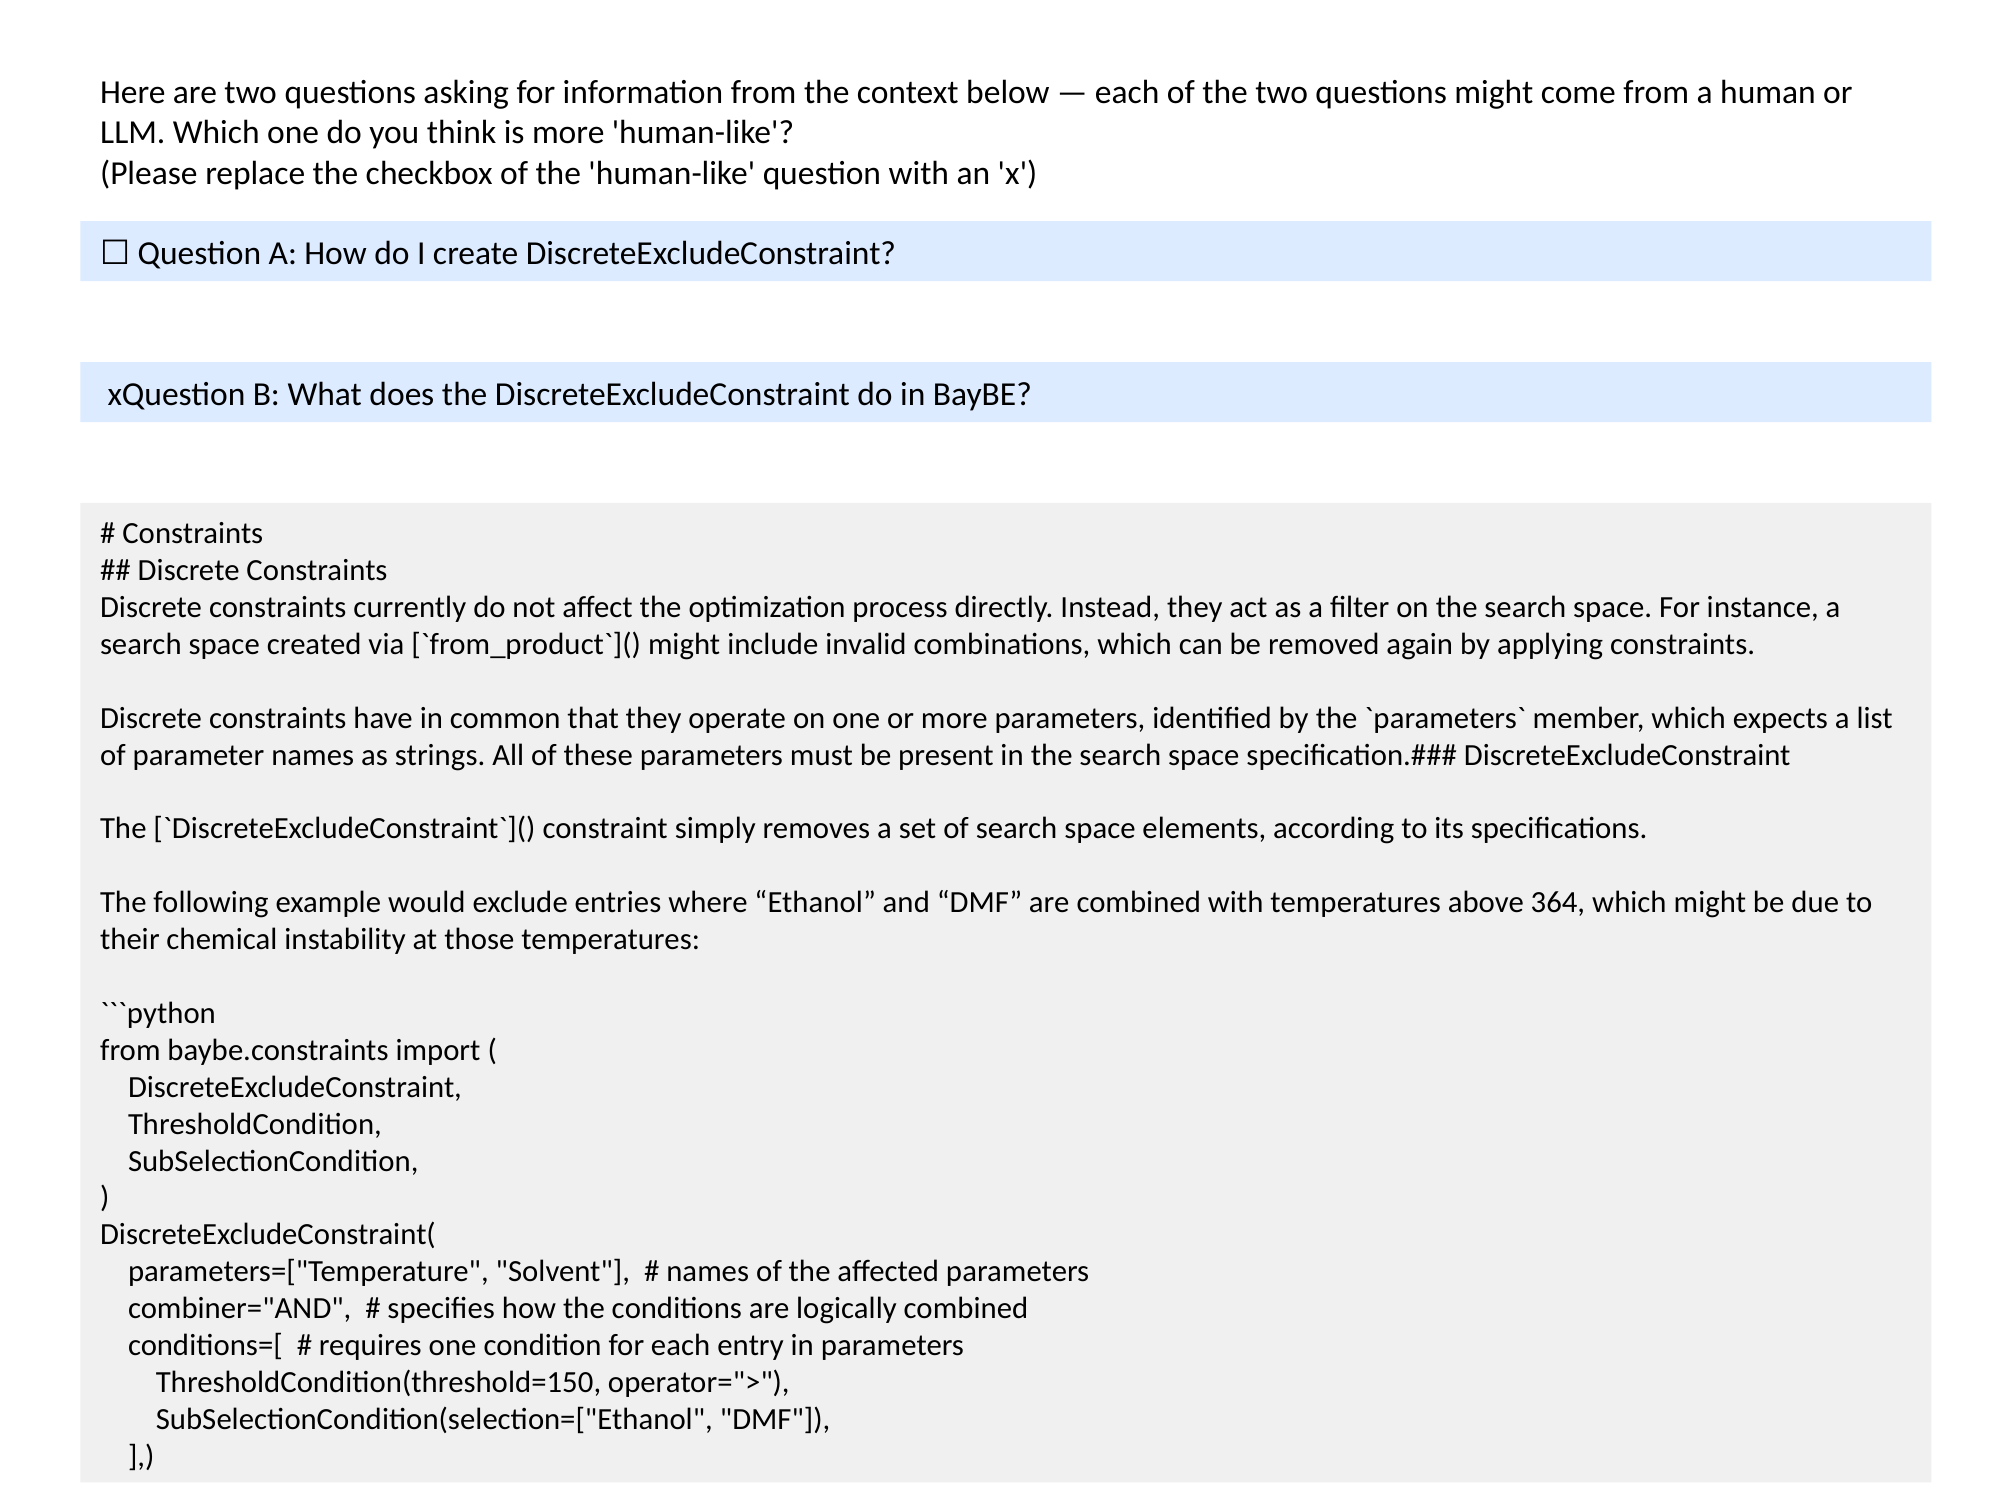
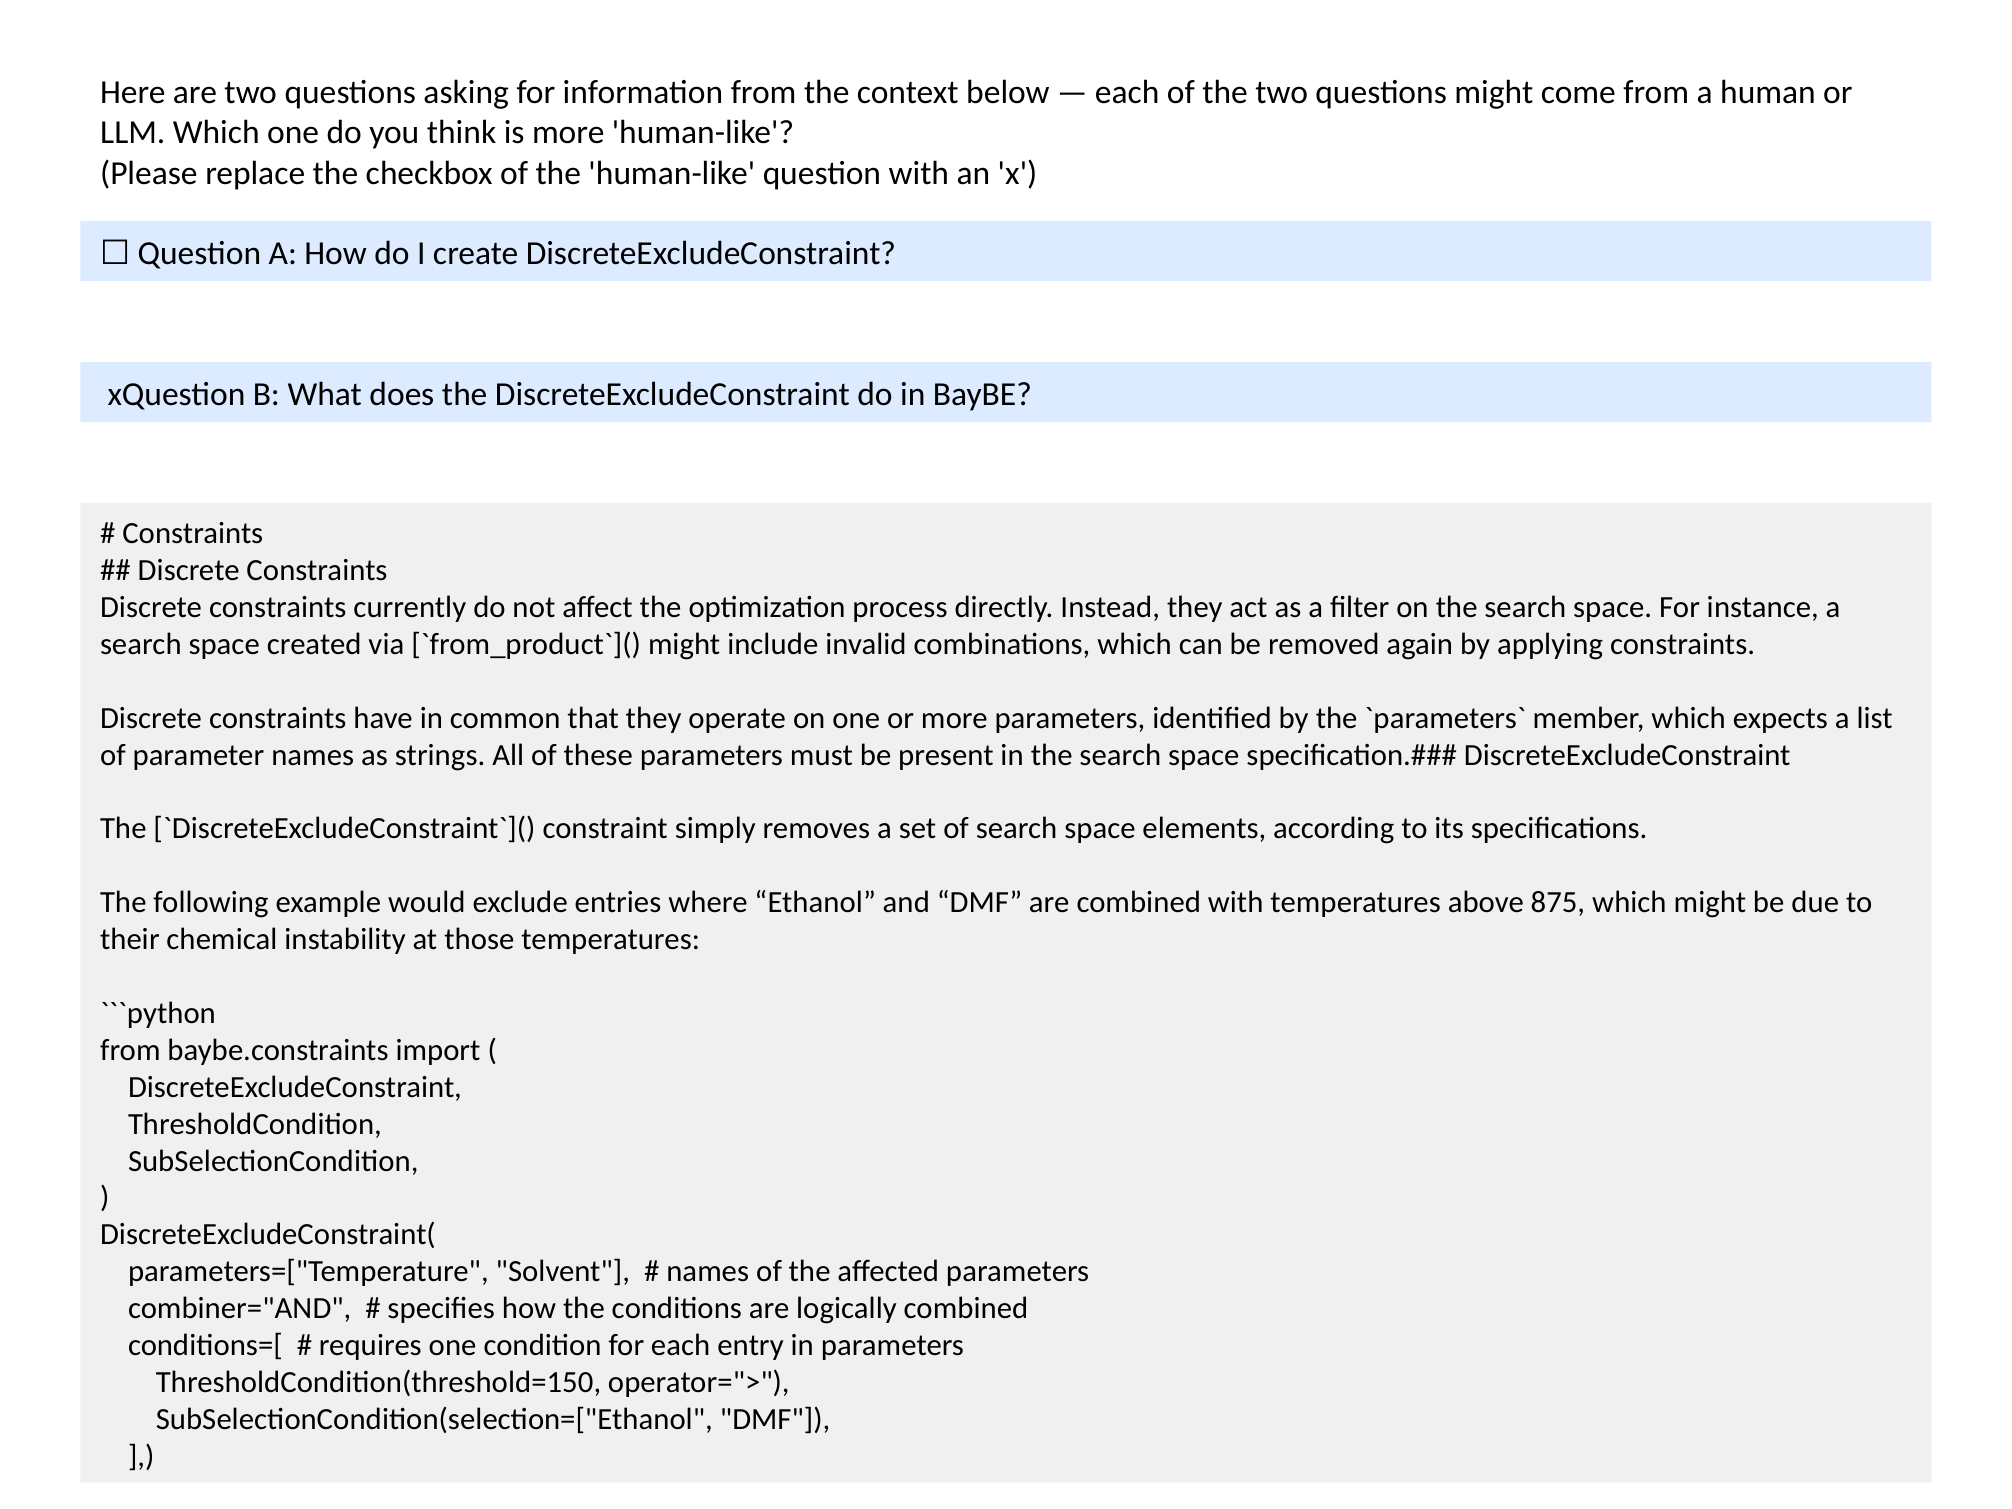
364: 364 -> 875
